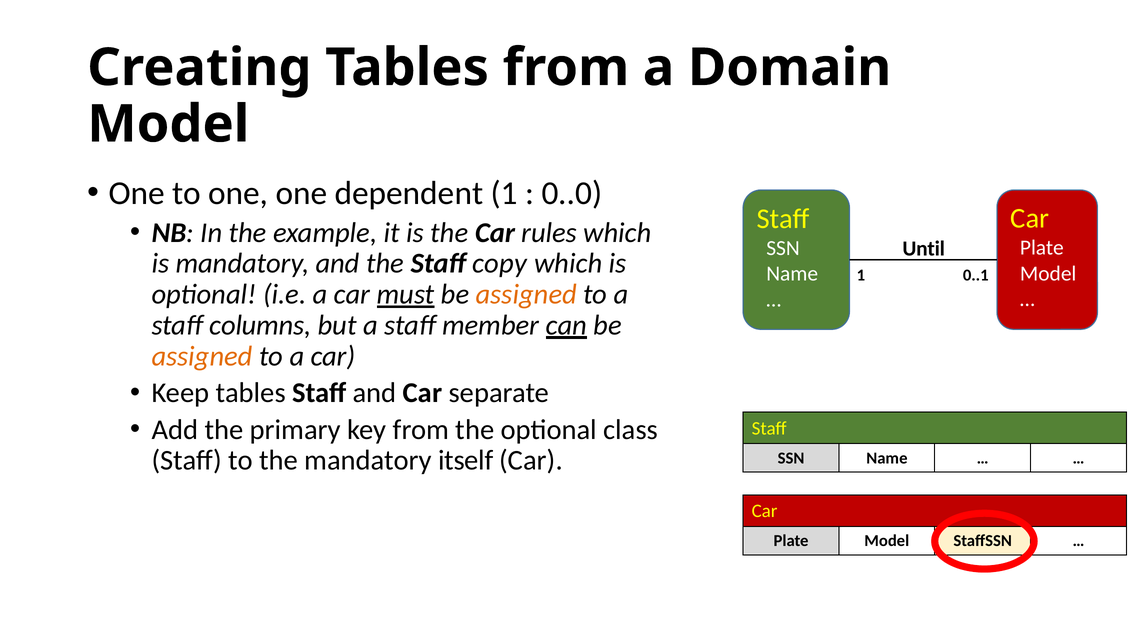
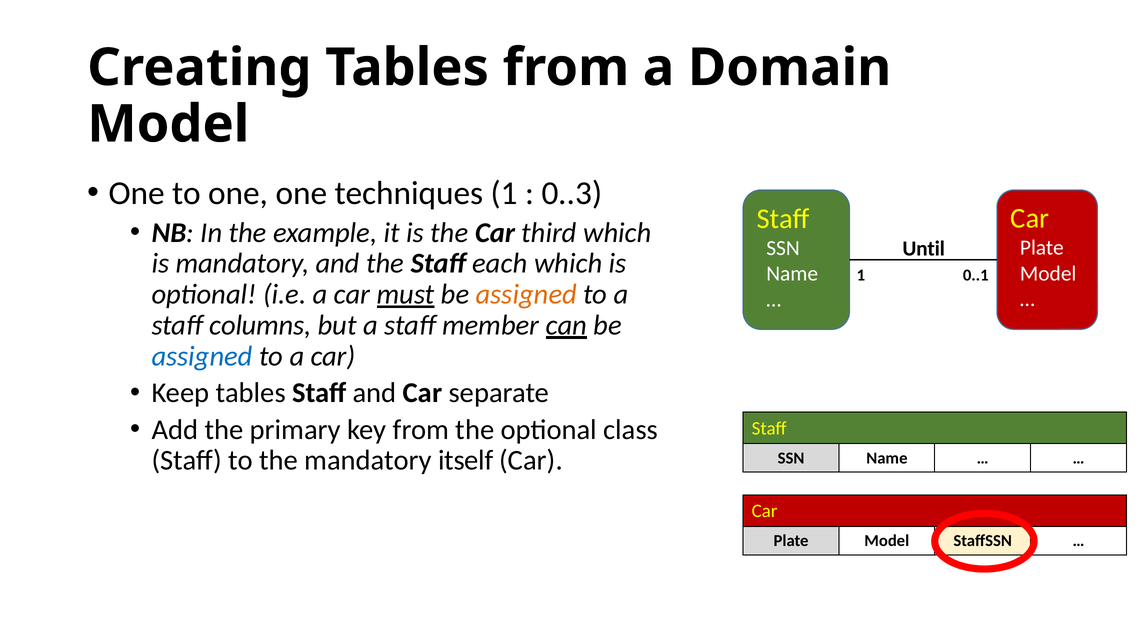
dependent: dependent -> techniques
0..0: 0..0 -> 0..3
rules: rules -> third
copy: copy -> each
assigned at (202, 356) colour: orange -> blue
